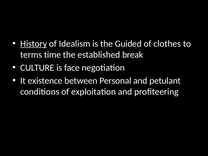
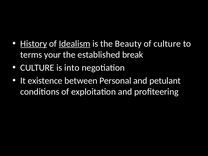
Idealism underline: none -> present
Guided: Guided -> Beauty
of clothes: clothes -> culture
time: time -> your
face: face -> into
